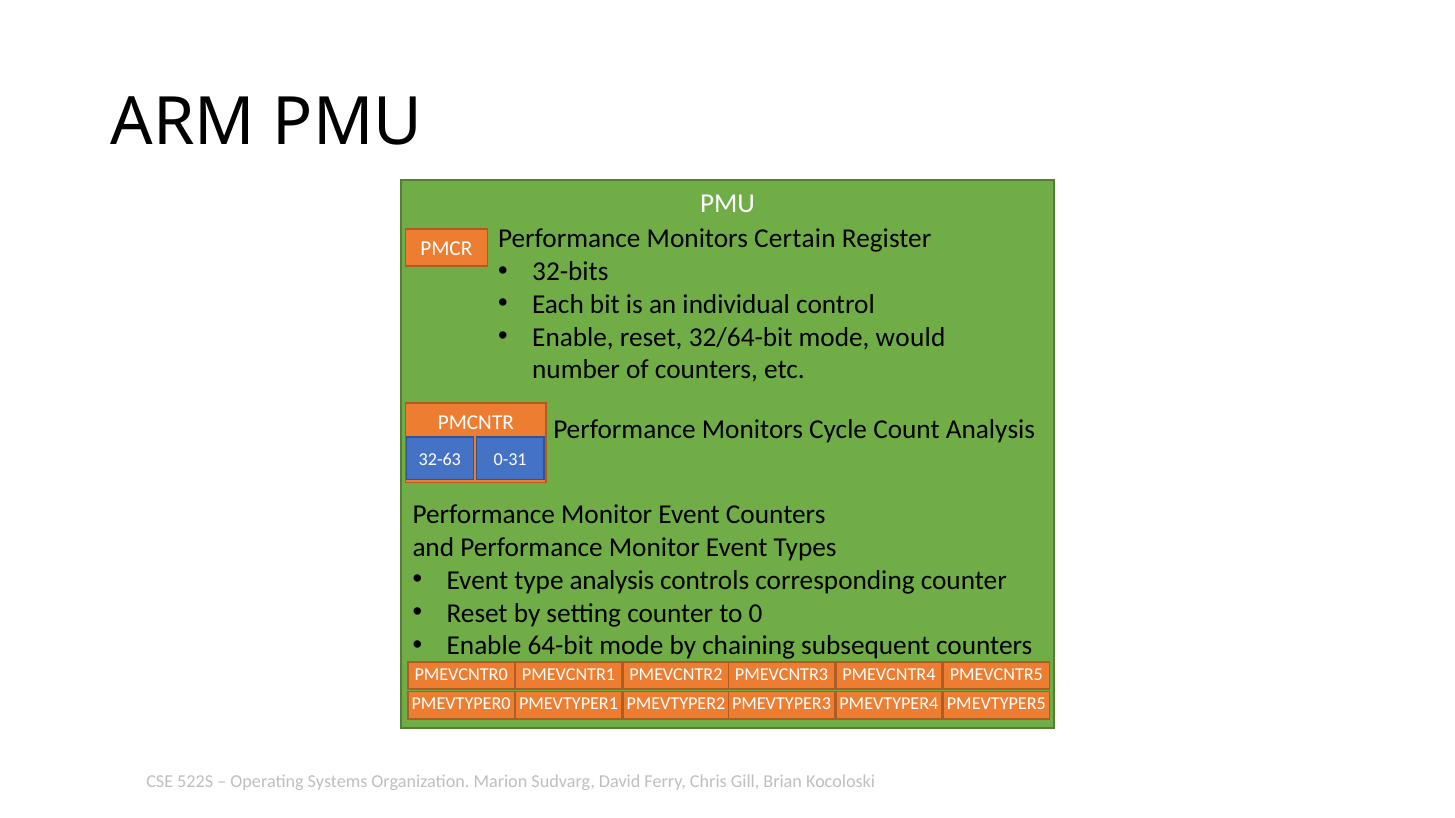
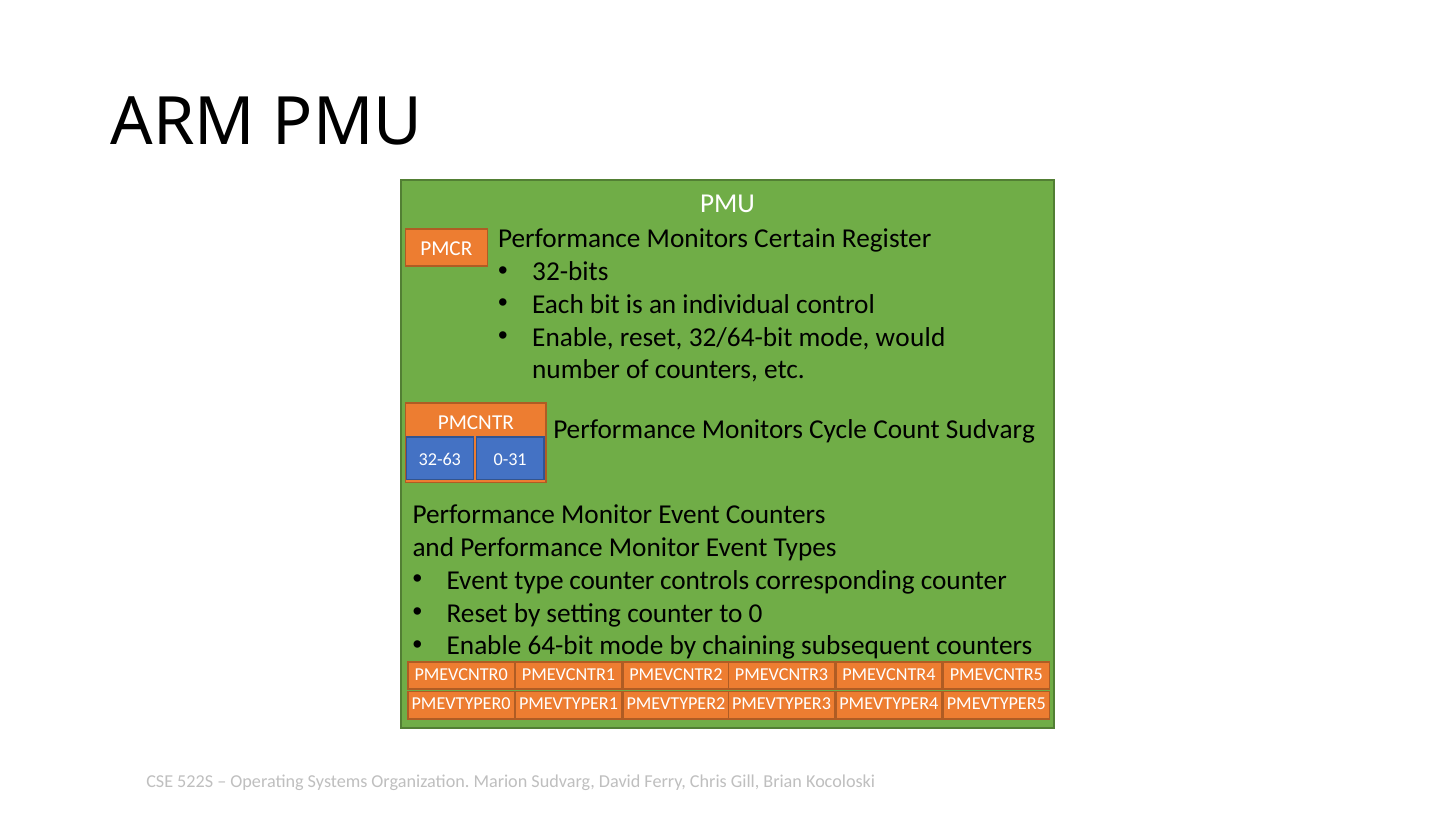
Count Analysis: Analysis -> Sudvarg
type analysis: analysis -> counter
